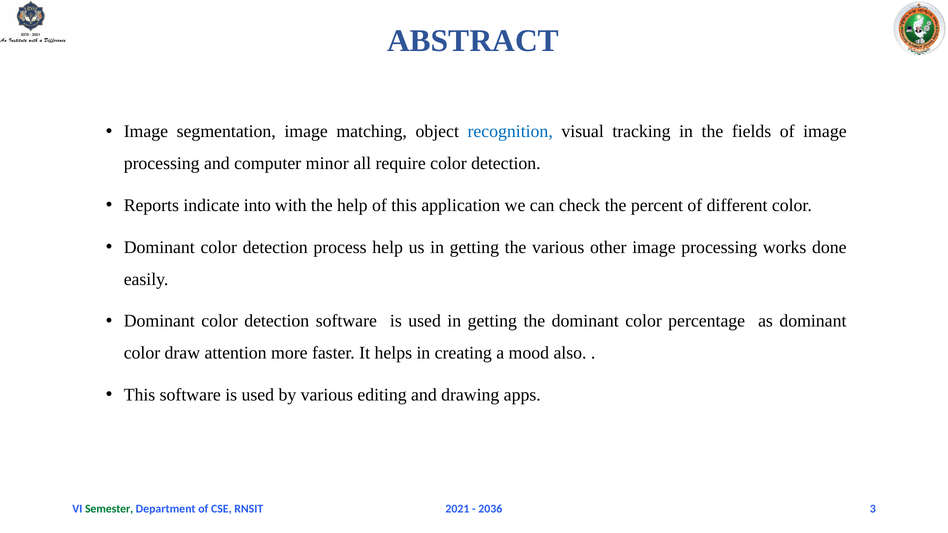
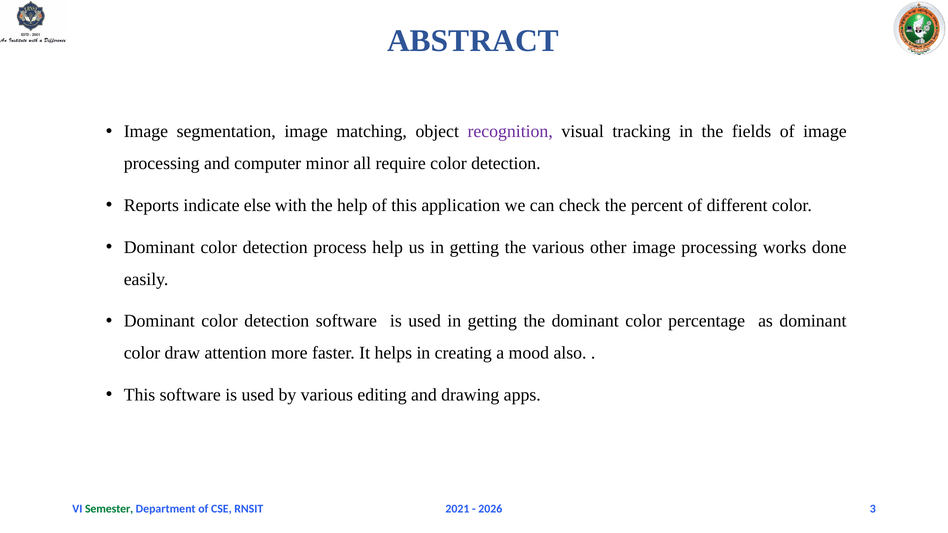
recognition colour: blue -> purple
into: into -> else
2036: 2036 -> 2026
